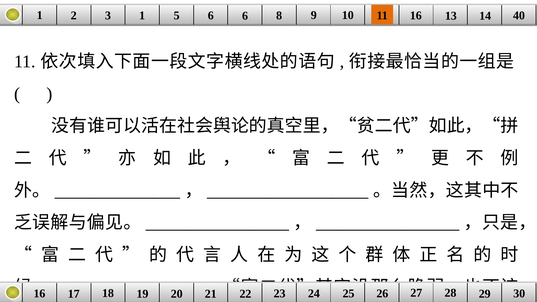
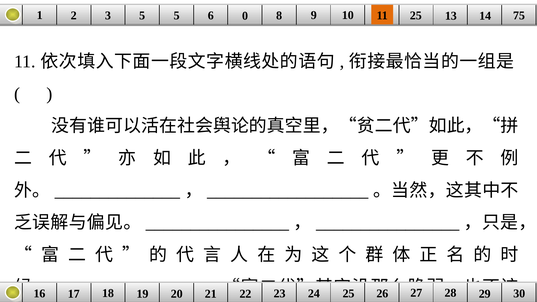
3 1: 1 -> 5
6 6: 6 -> 0
11 16: 16 -> 25
40: 40 -> 75
